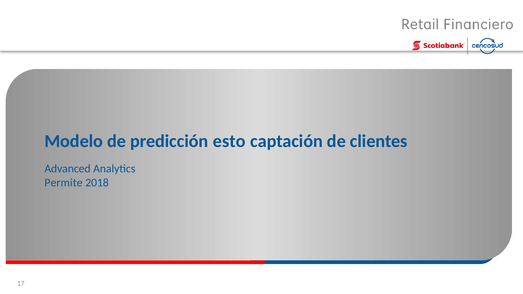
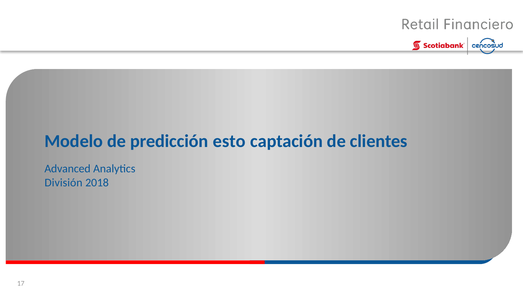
Permite: Permite -> División
